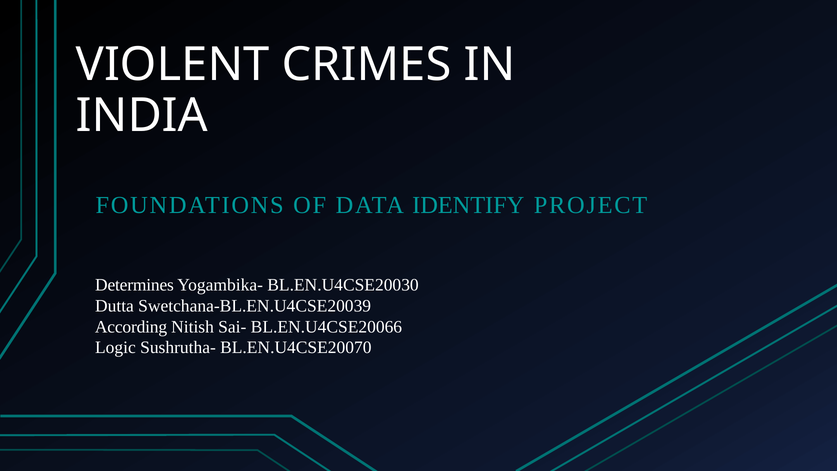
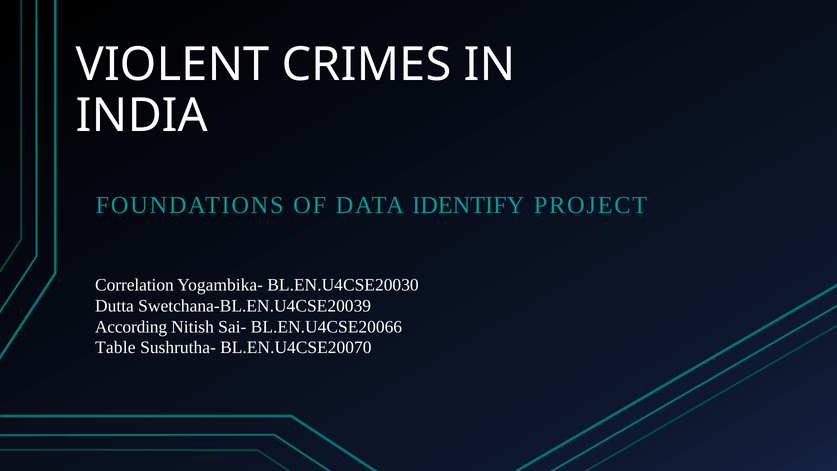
Determines: Determines -> Correlation
Logic: Logic -> Table
